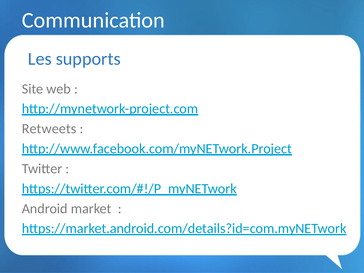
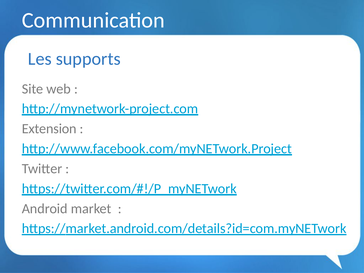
Retweets: Retweets -> Extension
